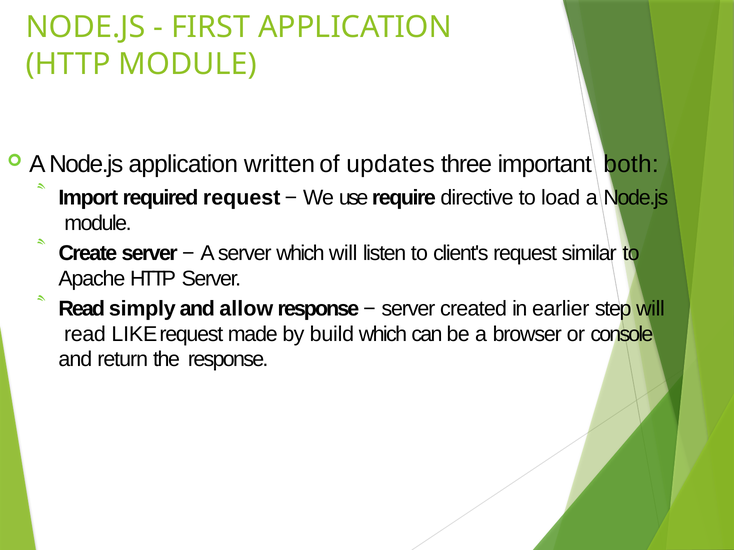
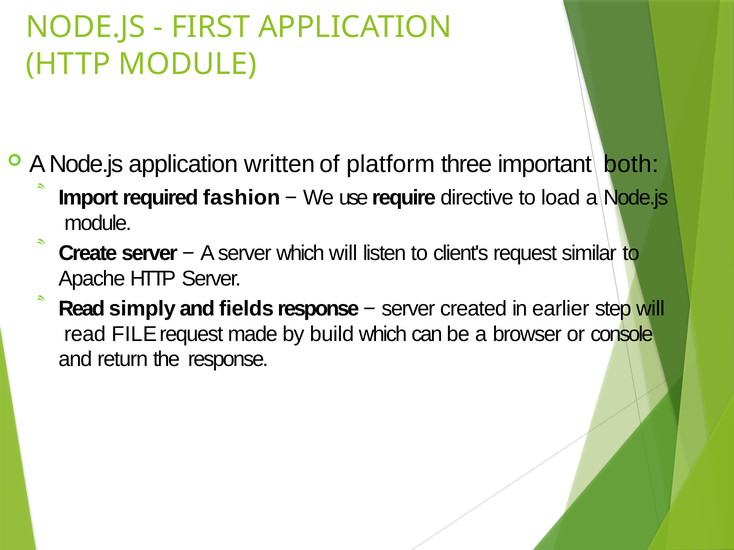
updates: updates -> platform
required request: request -> fashion
allow: allow -> fields
LIKE: LIKE -> FILE
